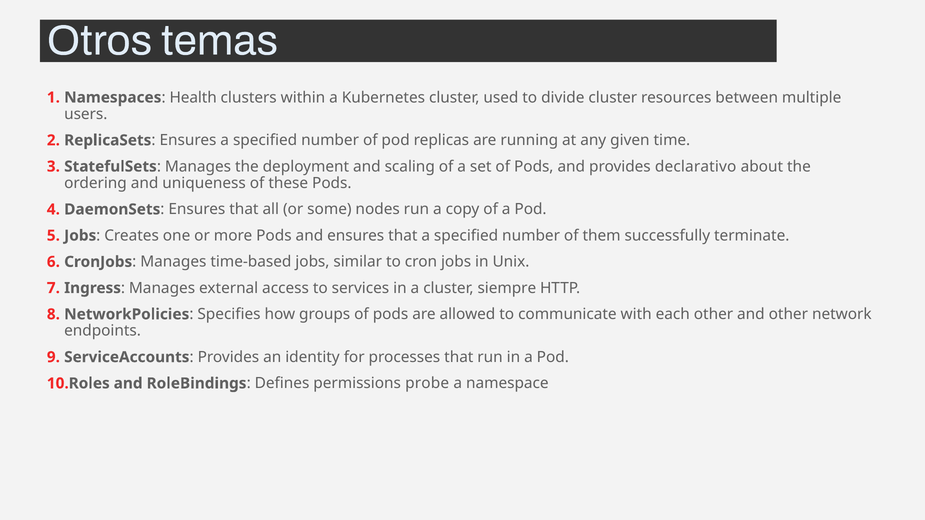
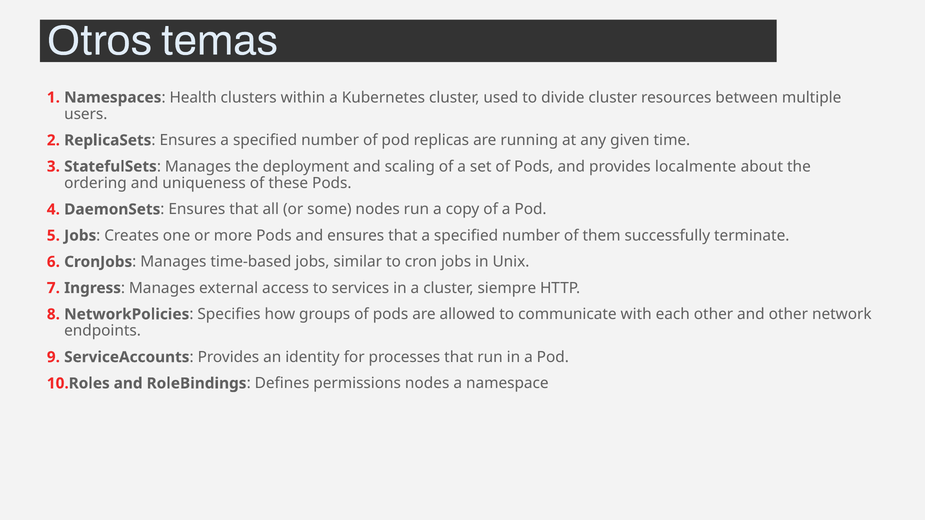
declarativo: declarativo -> localmente
permissions probe: probe -> nodes
